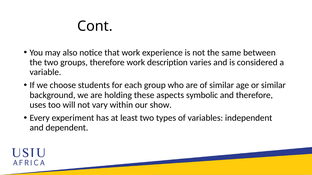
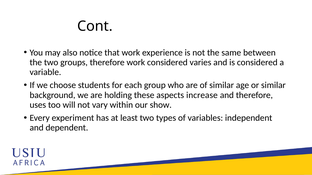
work description: description -> considered
symbolic: symbolic -> increase
